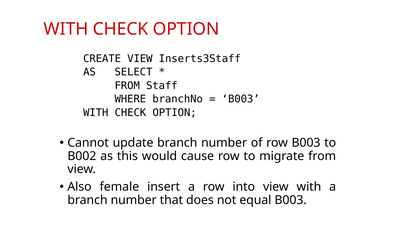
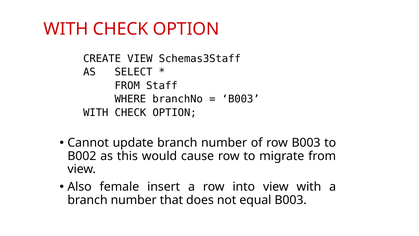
Inserts3Staff: Inserts3Staff -> Schemas3Staff
